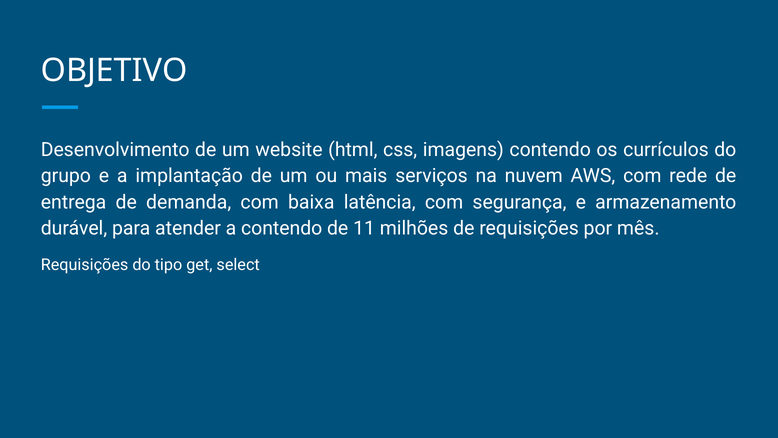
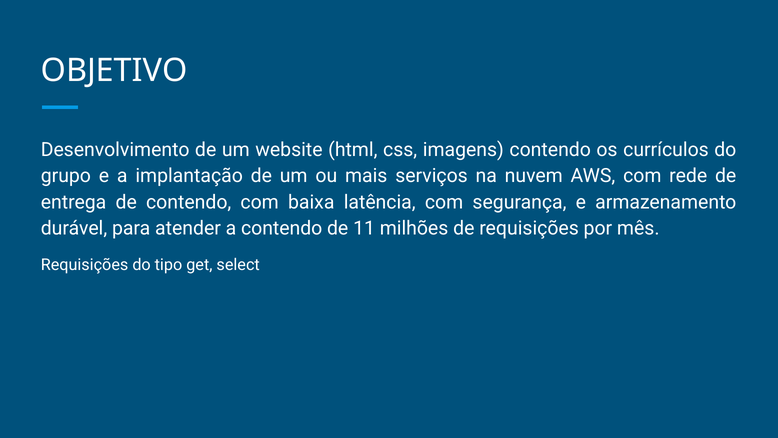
de demanda: demanda -> contendo
